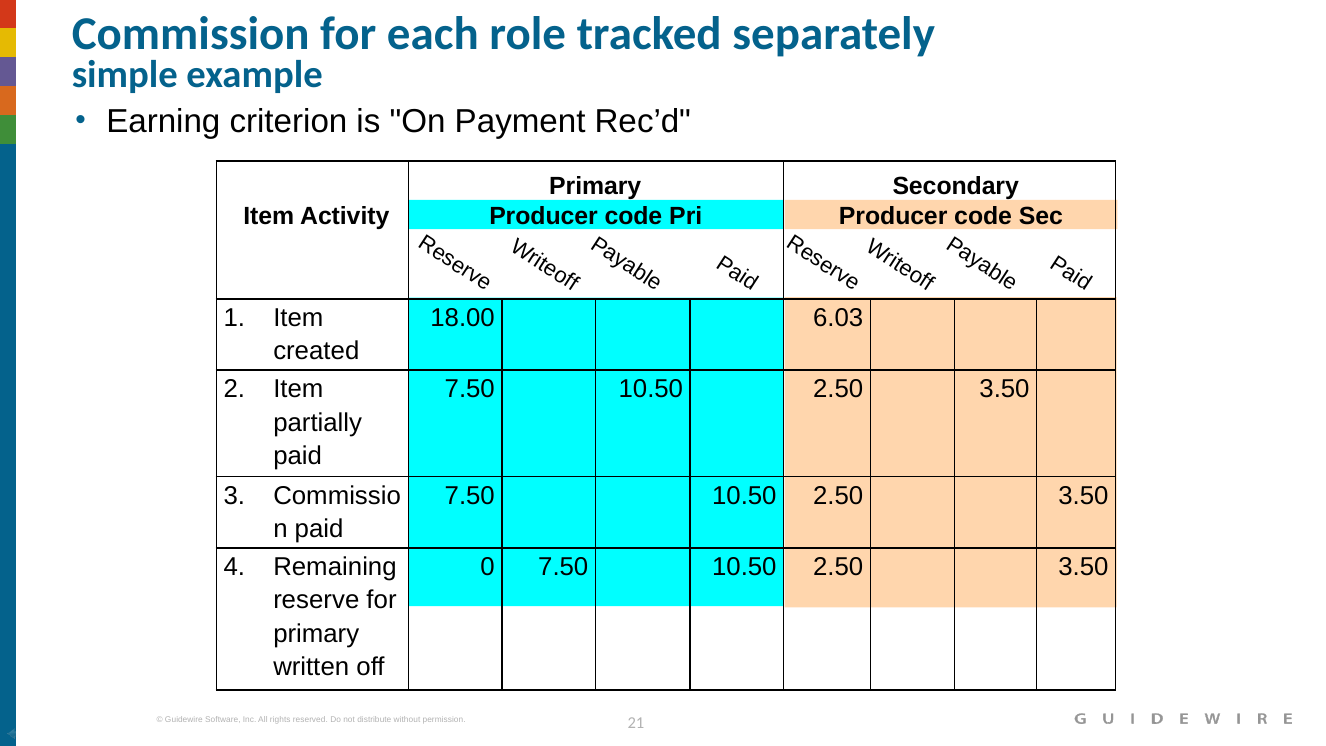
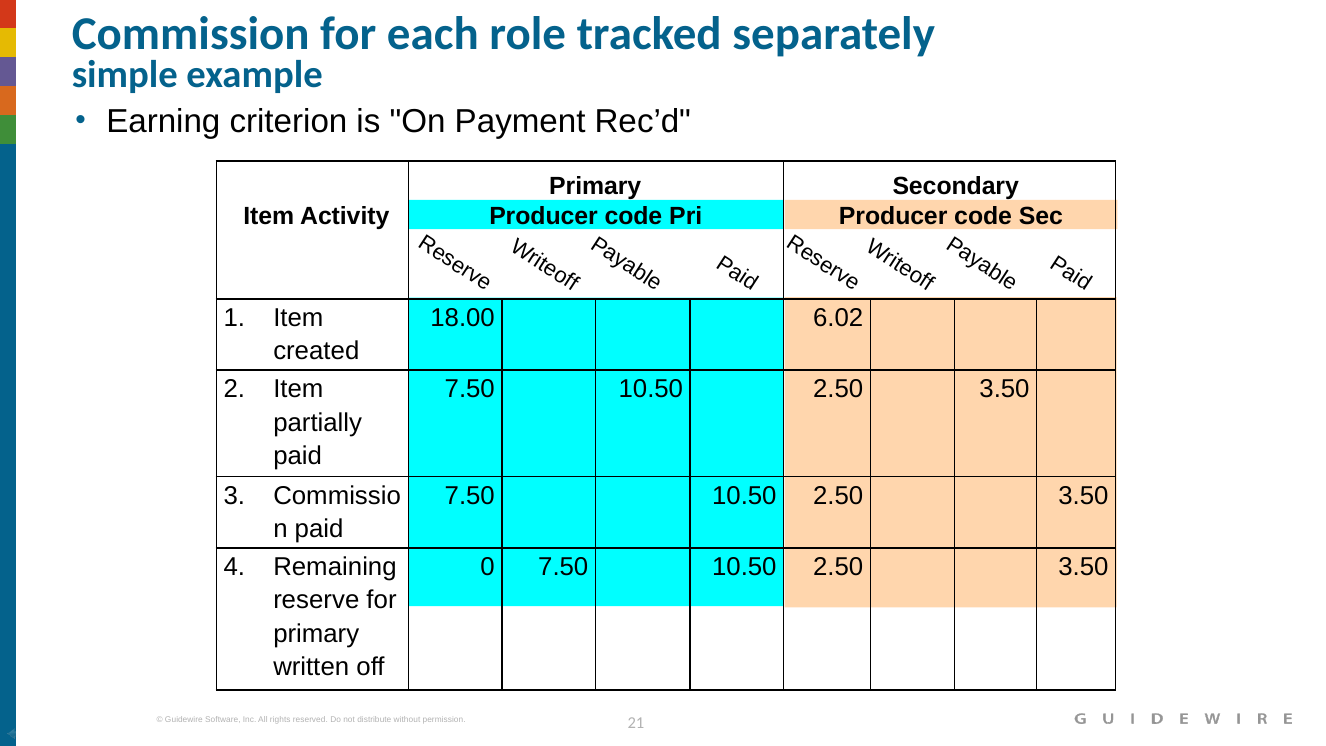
6.03: 6.03 -> 6.02
